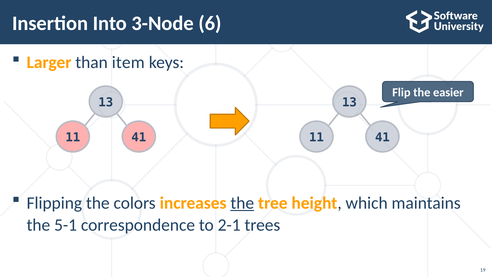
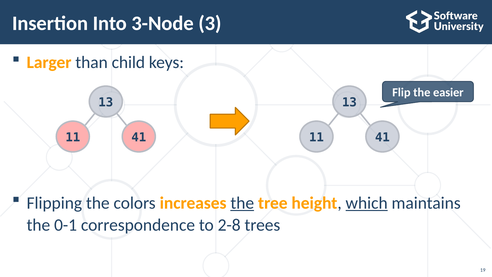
6: 6 -> 3
item: item -> child
which underline: none -> present
5-1: 5-1 -> 0-1
2-1: 2-1 -> 2-8
